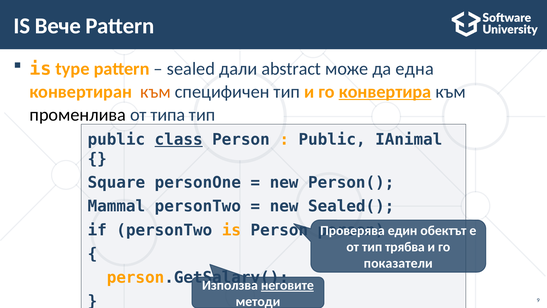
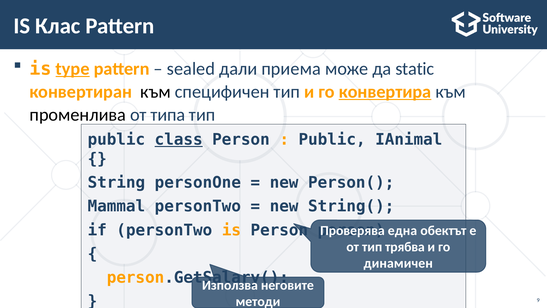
Вече: Вече -> Клас
type underline: none -> present
abstract: abstract -> приема
една: една -> static
към at (156, 92) colour: orange -> black
Square: Square -> String
Sealed(: Sealed( -> String(
един: един -> една
показатели: показатели -> динамичен
неговите underline: present -> none
